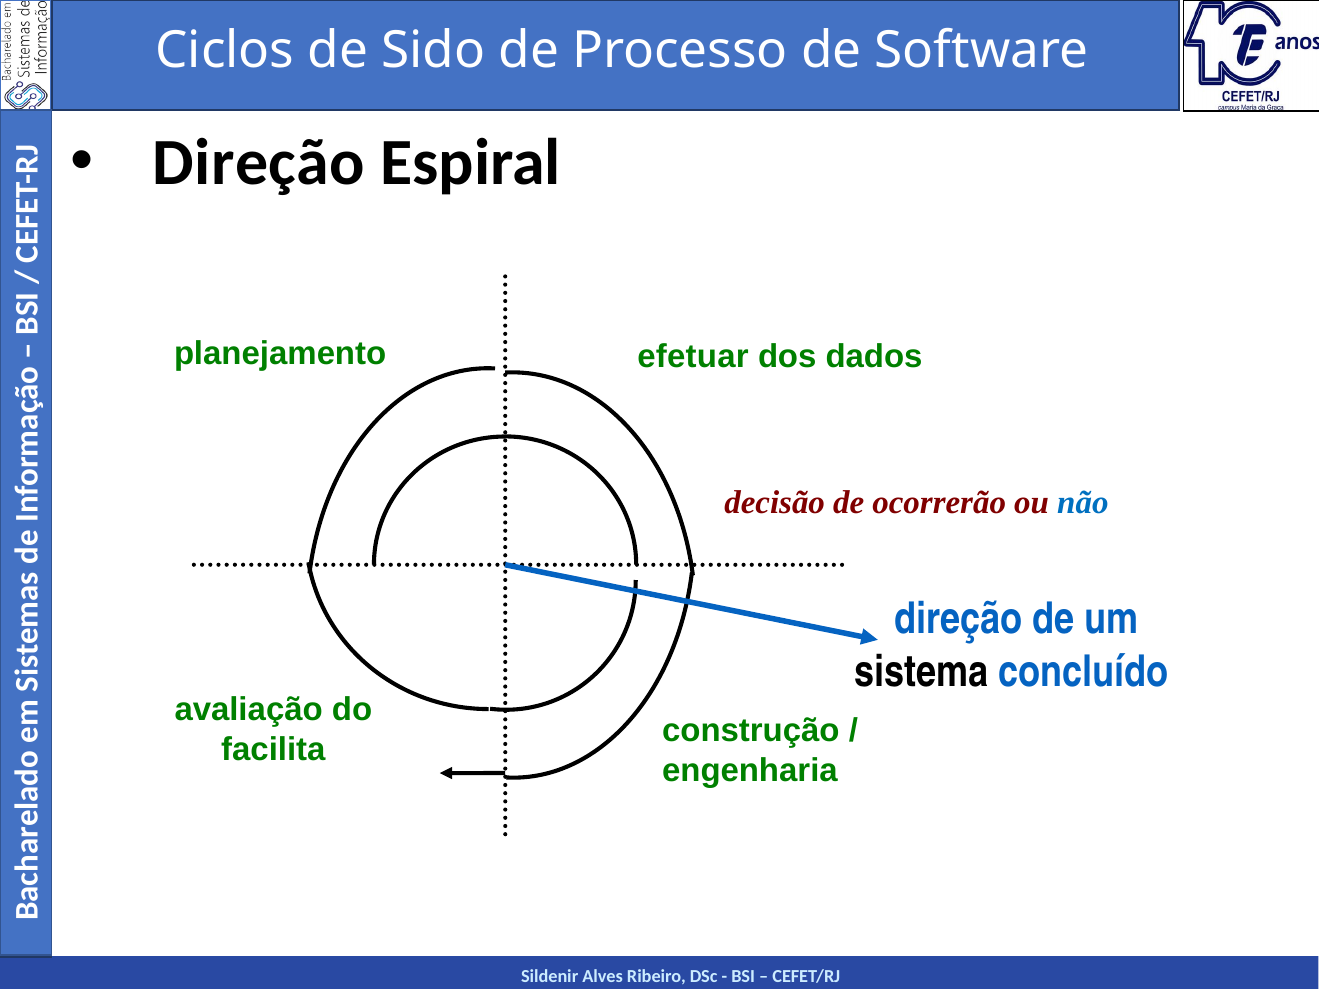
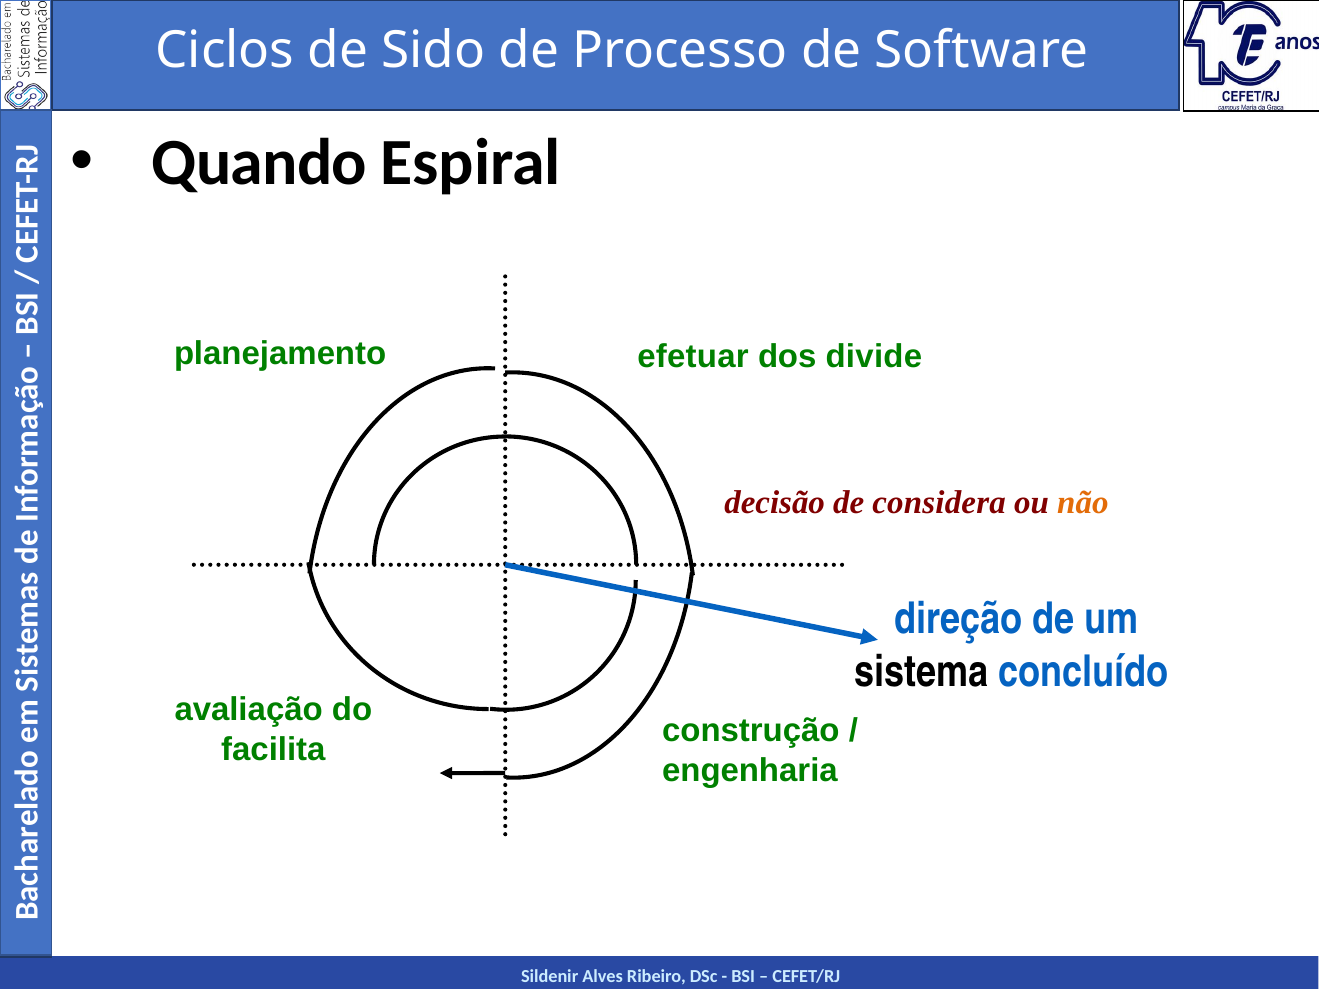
Direção at (259, 162): Direção -> Quando
dados: dados -> divide
ocorrerão: ocorrerão -> considera
não colour: blue -> orange
